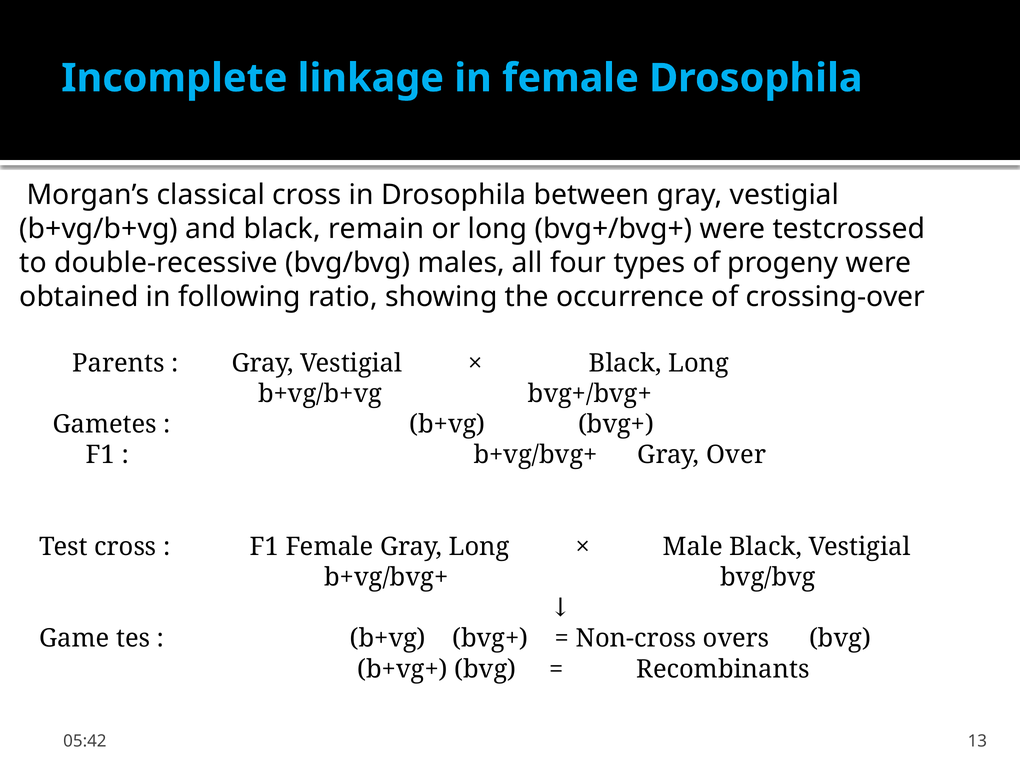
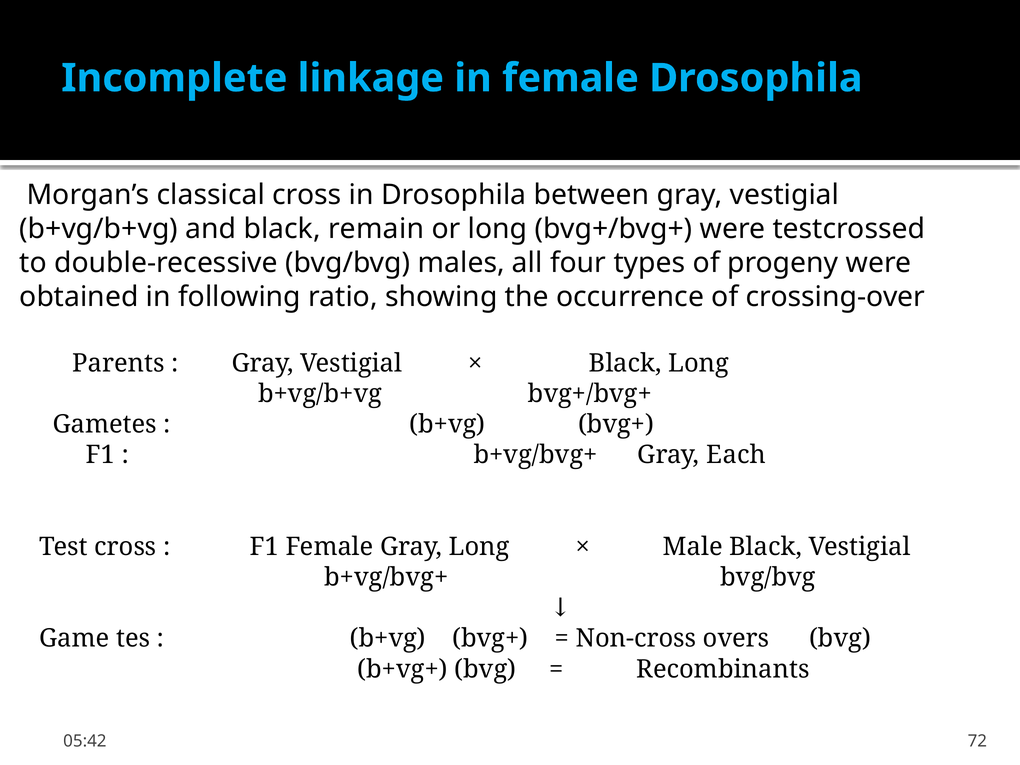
Over: Over -> Each
13: 13 -> 72
